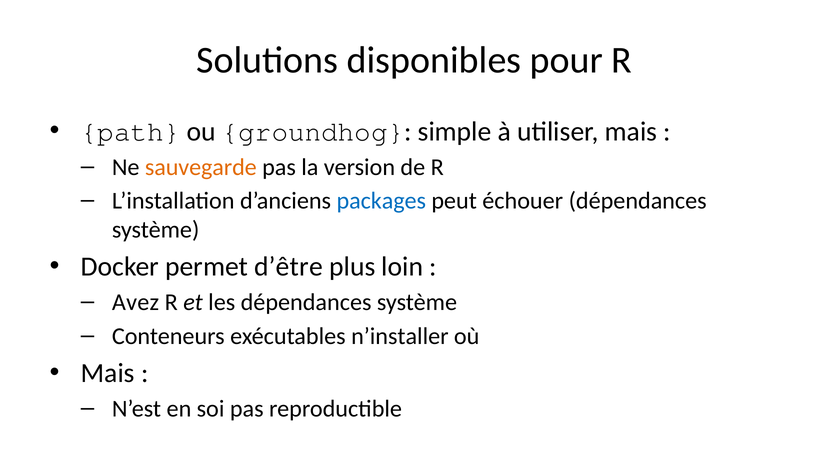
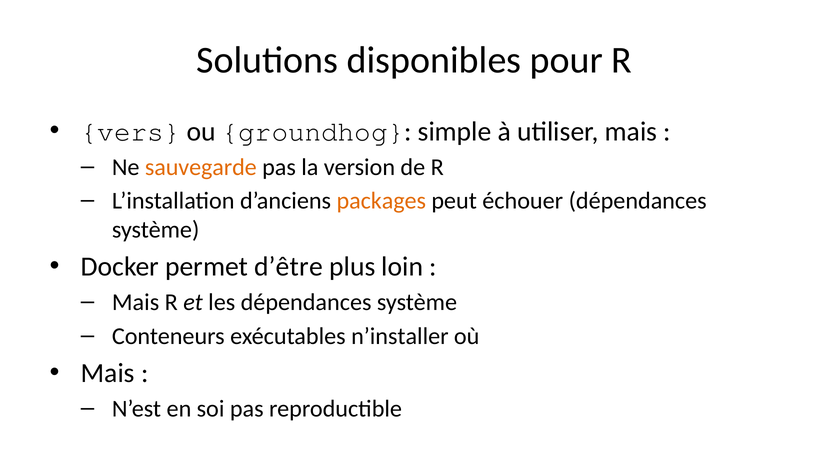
path: path -> vers
packages colour: blue -> orange
Avez at (135, 303): Avez -> Mais
